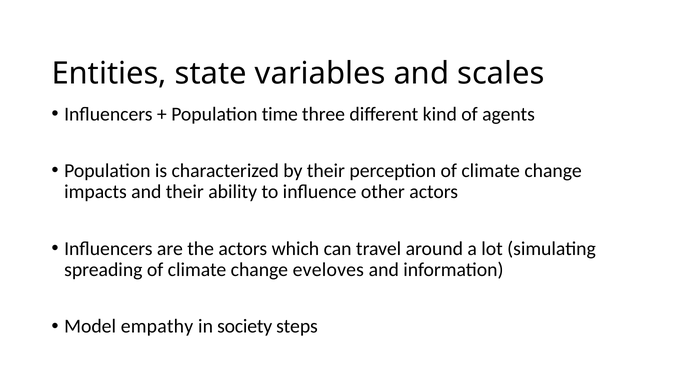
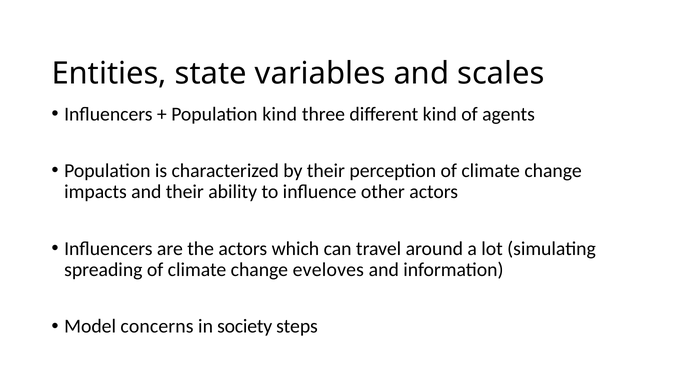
Population time: time -> kind
empathy: empathy -> concerns
